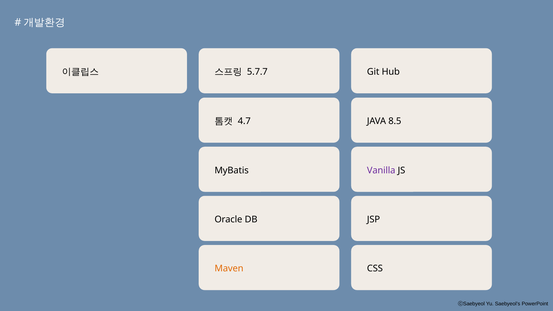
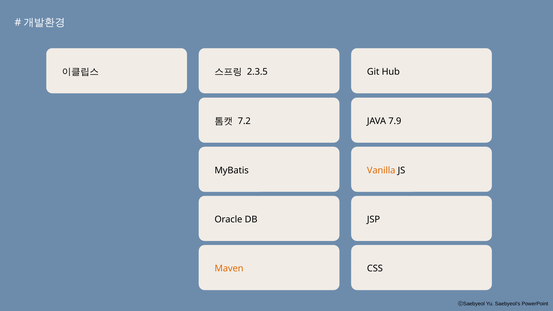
5.7.7: 5.7.7 -> 2.3.5
4.7: 4.7 -> 7.2
8.5: 8.5 -> 7.9
Vanilla colour: purple -> orange
